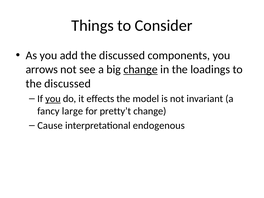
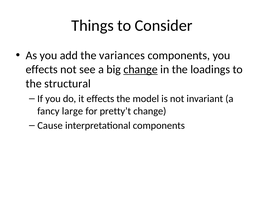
add the discussed: discussed -> variances
arrows at (42, 69): arrows -> effects
discussed at (68, 84): discussed -> structural
you at (53, 99) underline: present -> none
interpretational endogenous: endogenous -> components
